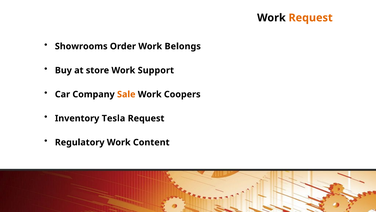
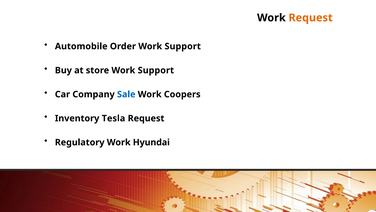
Showrooms: Showrooms -> Automobile
Order Work Belongs: Belongs -> Support
Sale colour: orange -> blue
Content: Content -> Hyundai
